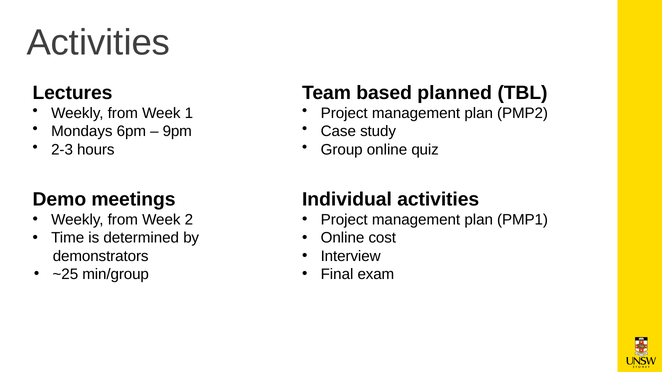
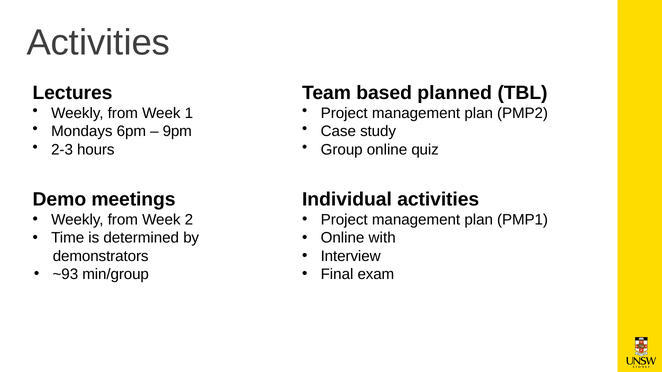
cost: cost -> with
~25: ~25 -> ~93
